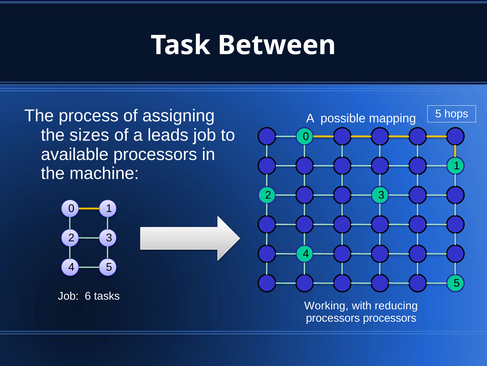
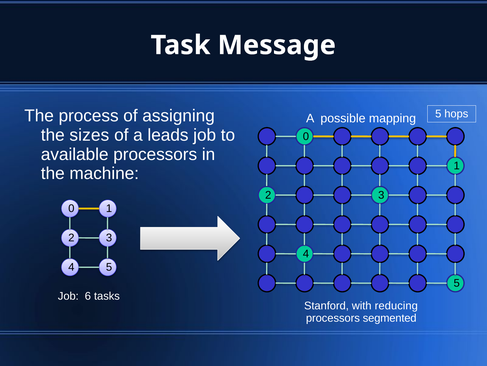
Between: Between -> Message
Working: Working -> Stanford
processors processors: processors -> segmented
